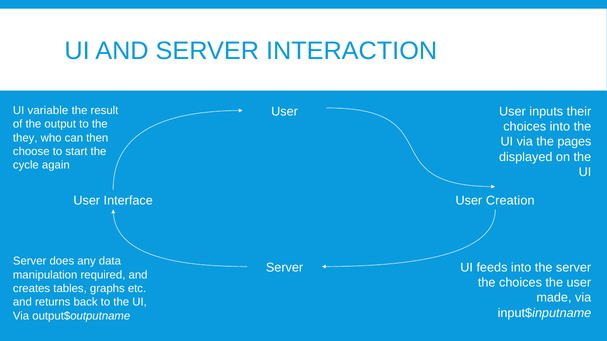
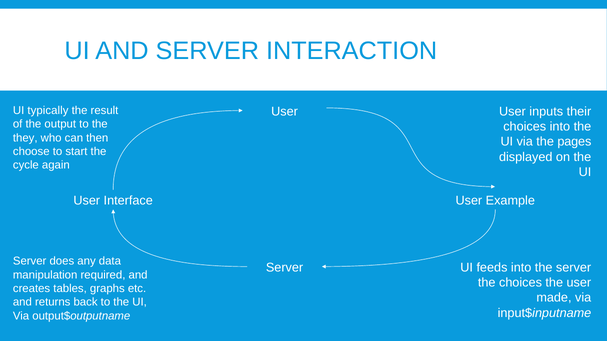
variable: variable -> typically
Creation: Creation -> Example
